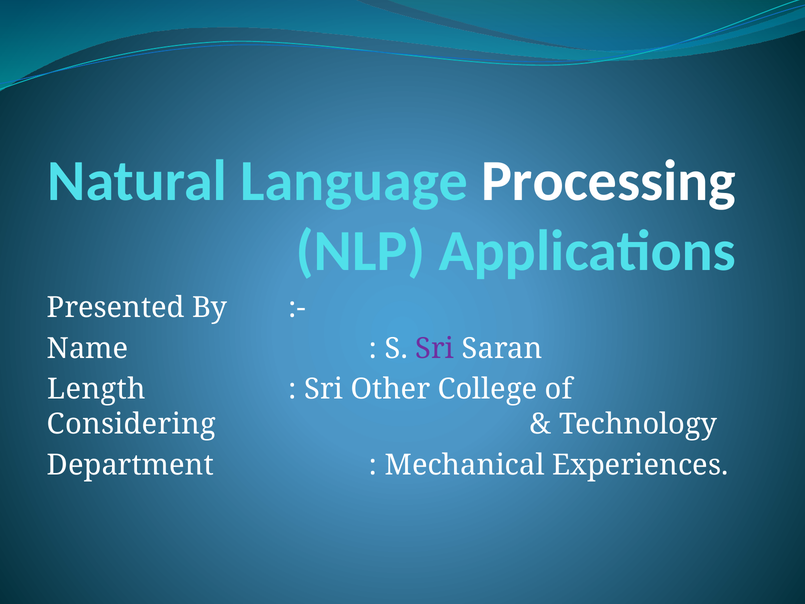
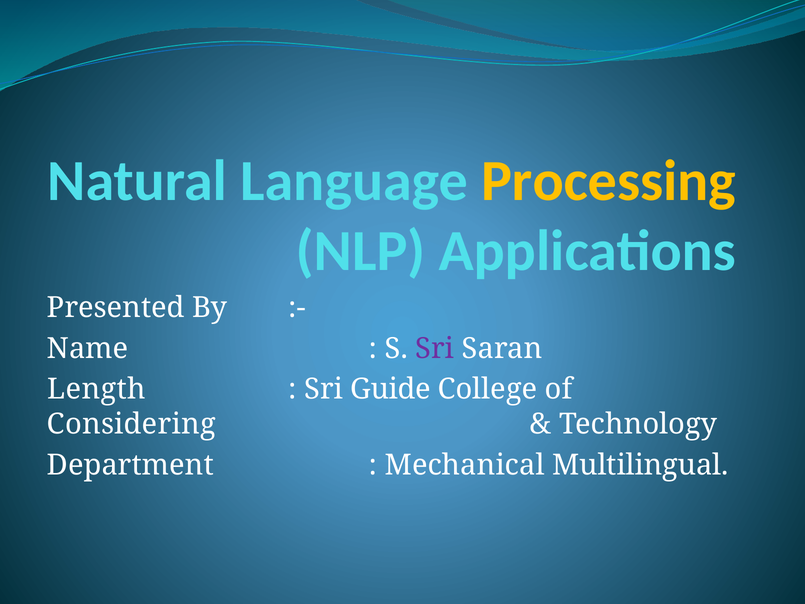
Processing colour: white -> yellow
Other: Other -> Guide
Experiences: Experiences -> Multilingual
